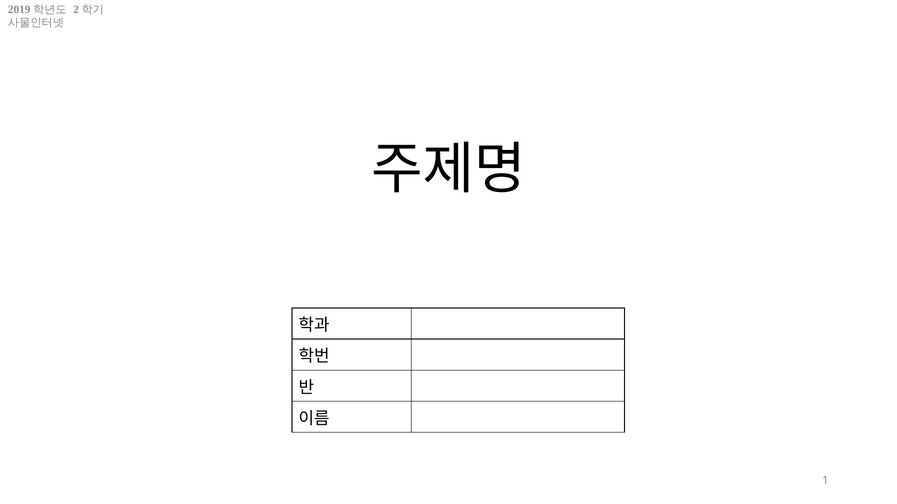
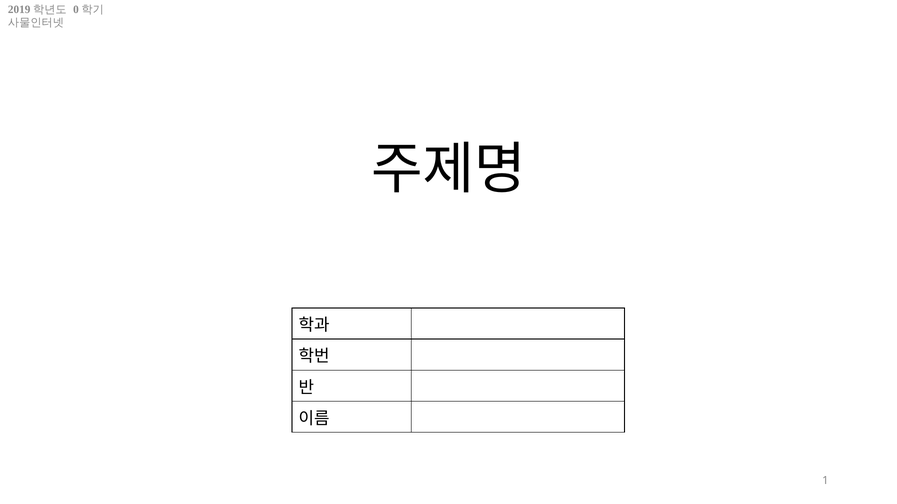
2: 2 -> 0
